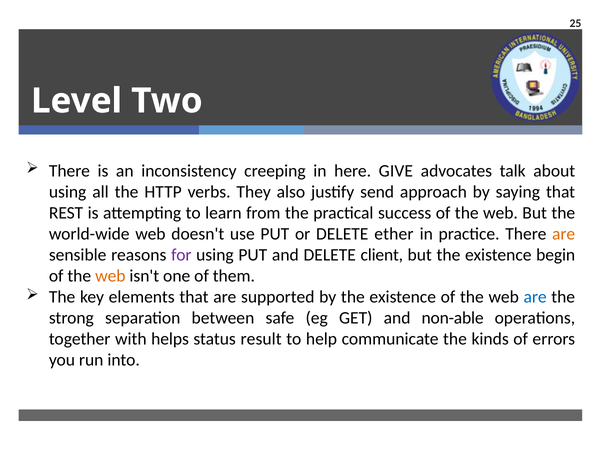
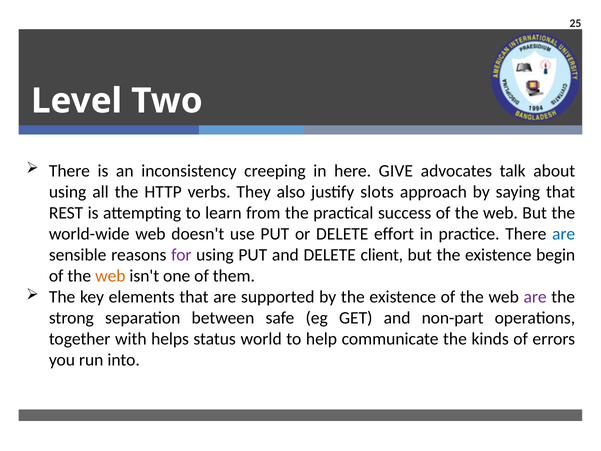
send: send -> slots
ether: ether -> effort
are at (564, 234) colour: orange -> blue
are at (535, 297) colour: blue -> purple
non-able: non-able -> non-part
result: result -> world
